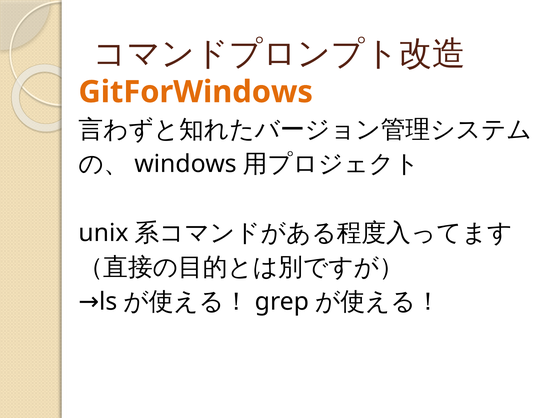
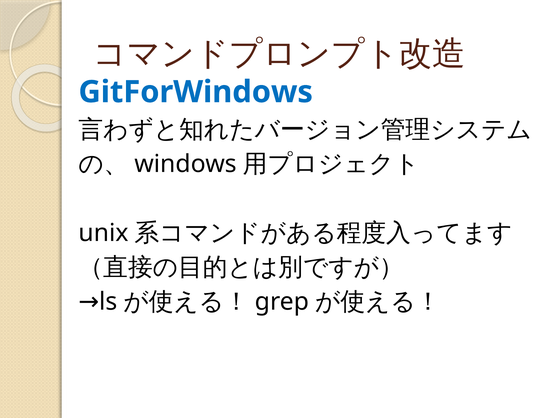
GitForWindows colour: orange -> blue
